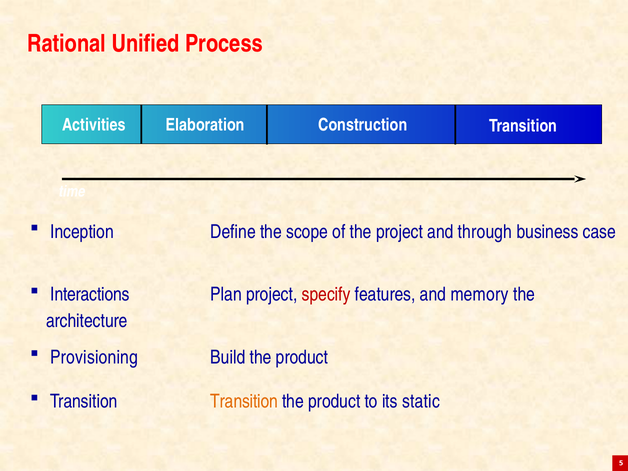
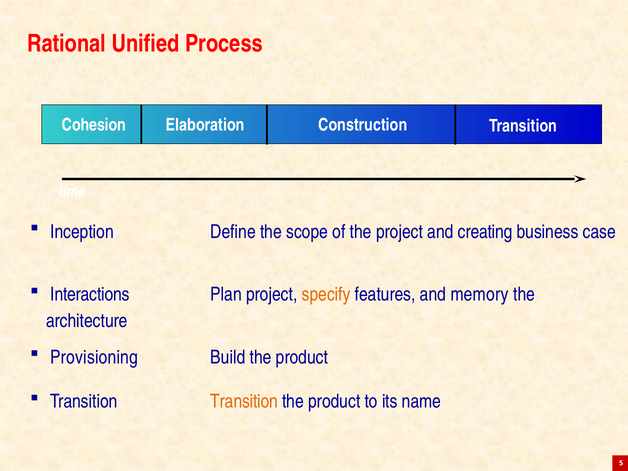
Activities: Activities -> Cohesion
through: through -> creating
specify colour: red -> orange
static: static -> name
